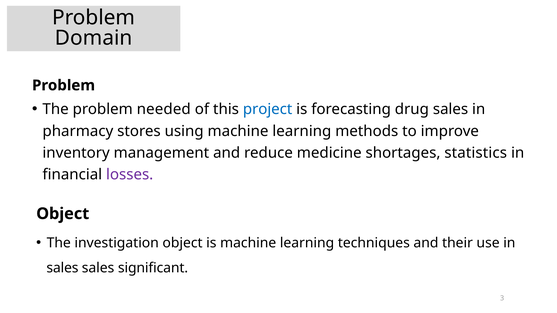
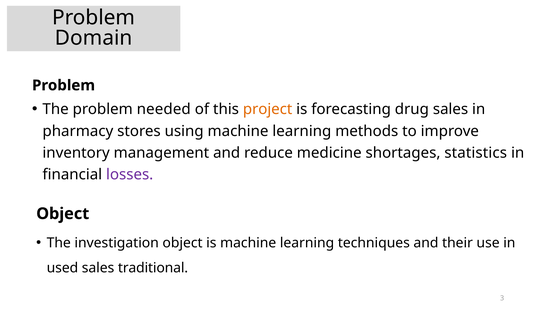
project colour: blue -> orange
sales at (62, 268): sales -> used
significant: significant -> traditional
